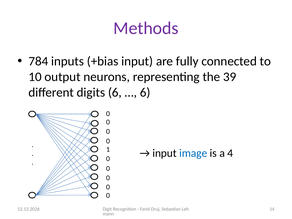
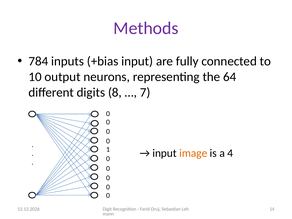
39: 39 -> 64
digits 6: 6 -> 8
6 at (145, 92): 6 -> 7
image colour: blue -> orange
